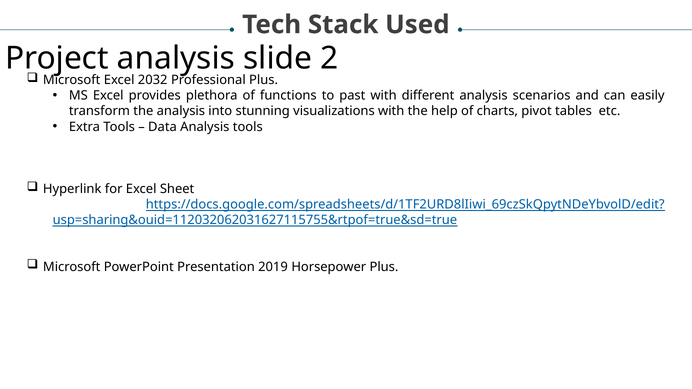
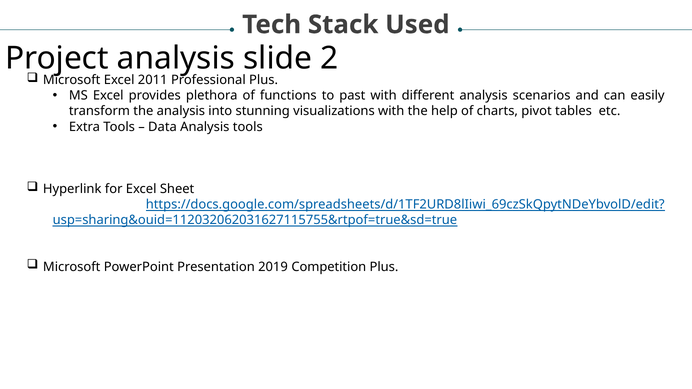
2032: 2032 -> 2011
Horsepower: Horsepower -> Competition
